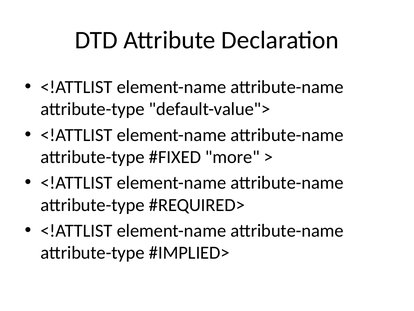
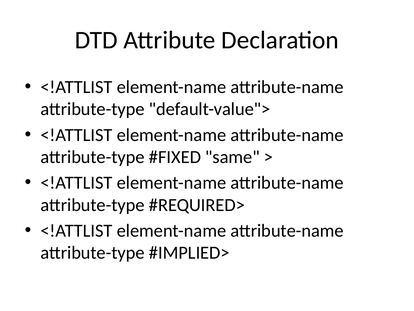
more: more -> same
